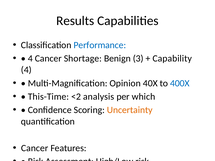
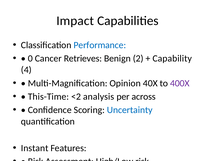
Results: Results -> Impact
4 at (30, 58): 4 -> 0
Shortage: Shortage -> Retrieves
3: 3 -> 2
400X colour: blue -> purple
which: which -> across
Uncertainty colour: orange -> blue
Cancer at (35, 148): Cancer -> Instant
